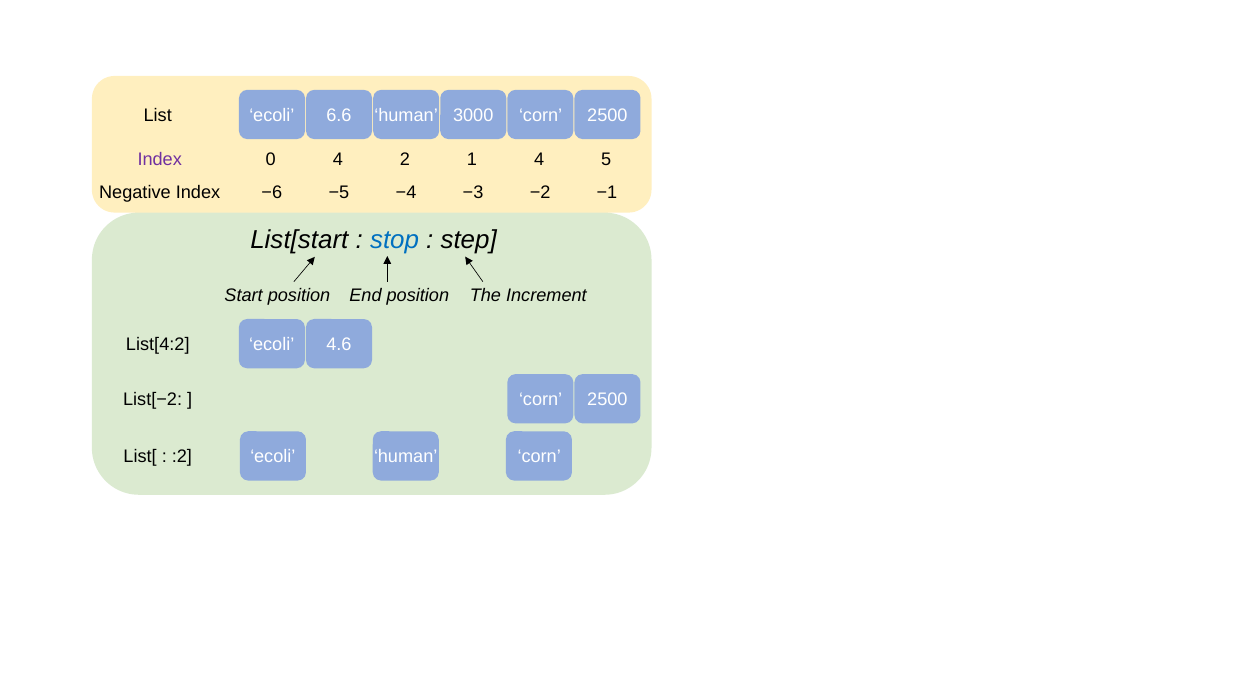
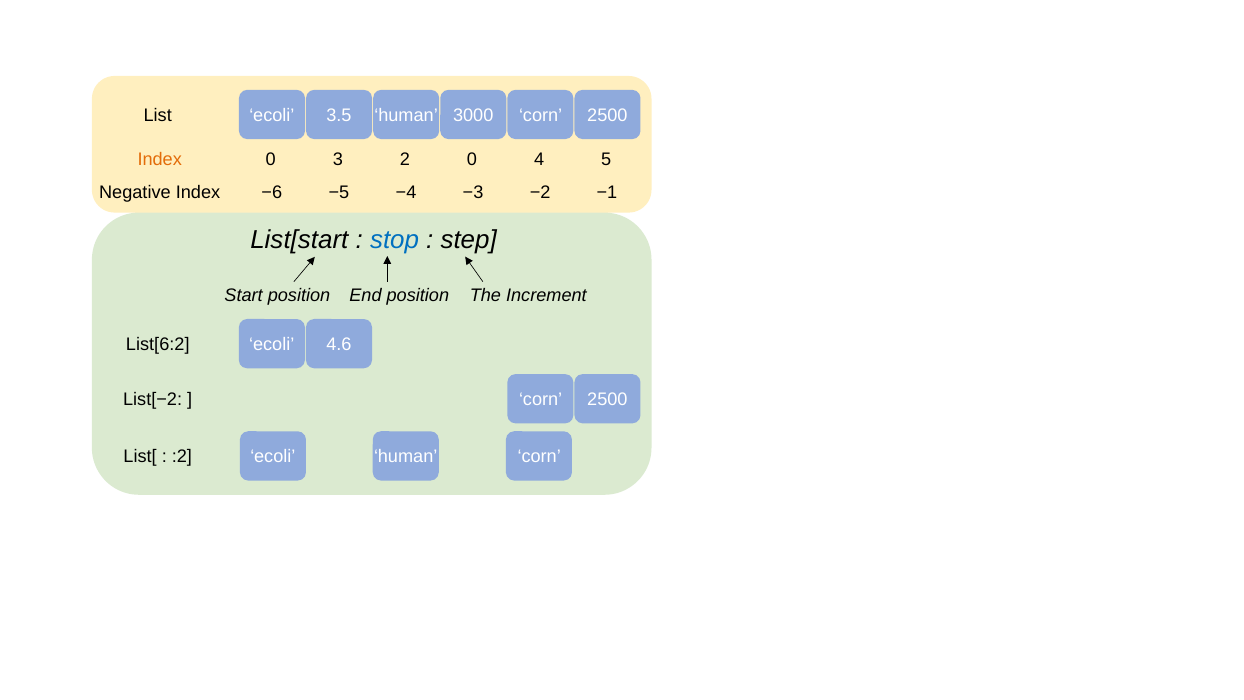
6.6: 6.6 -> 3.5
Index at (160, 160) colour: purple -> orange
0 4: 4 -> 3
2 1: 1 -> 0
List[4:2: List[4:2 -> List[6:2
